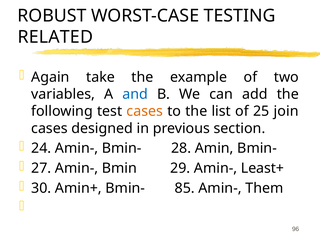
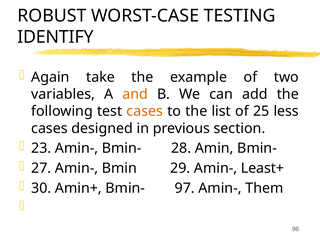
RELATED: RELATED -> IDENTIFY
and colour: blue -> orange
join: join -> less
24: 24 -> 23
85: 85 -> 97
